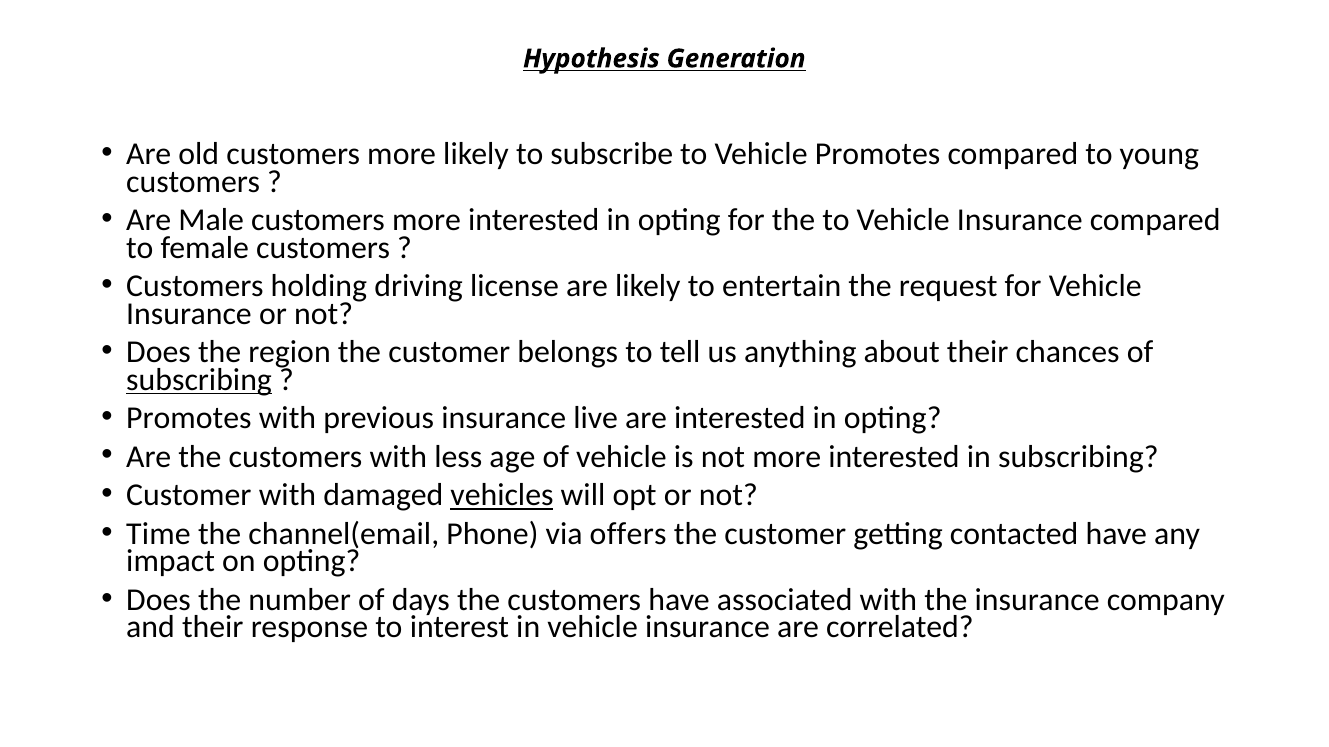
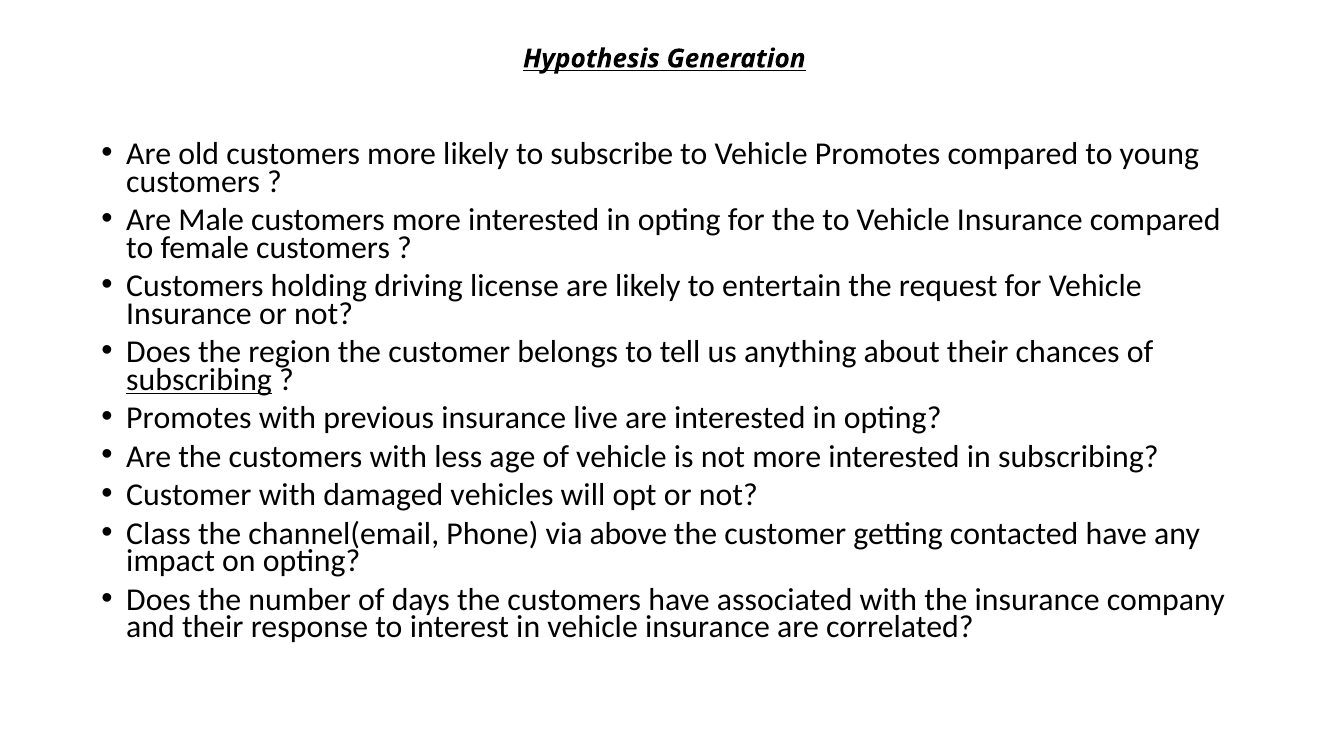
vehicles underline: present -> none
Time: Time -> Class
offers: offers -> above
